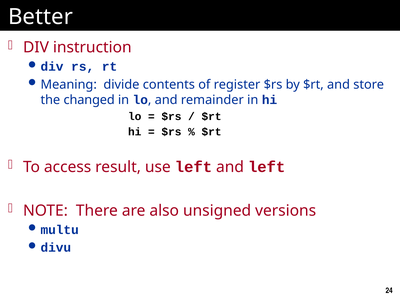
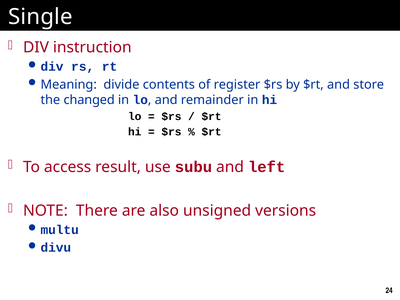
Better: Better -> Single
use left: left -> subu
